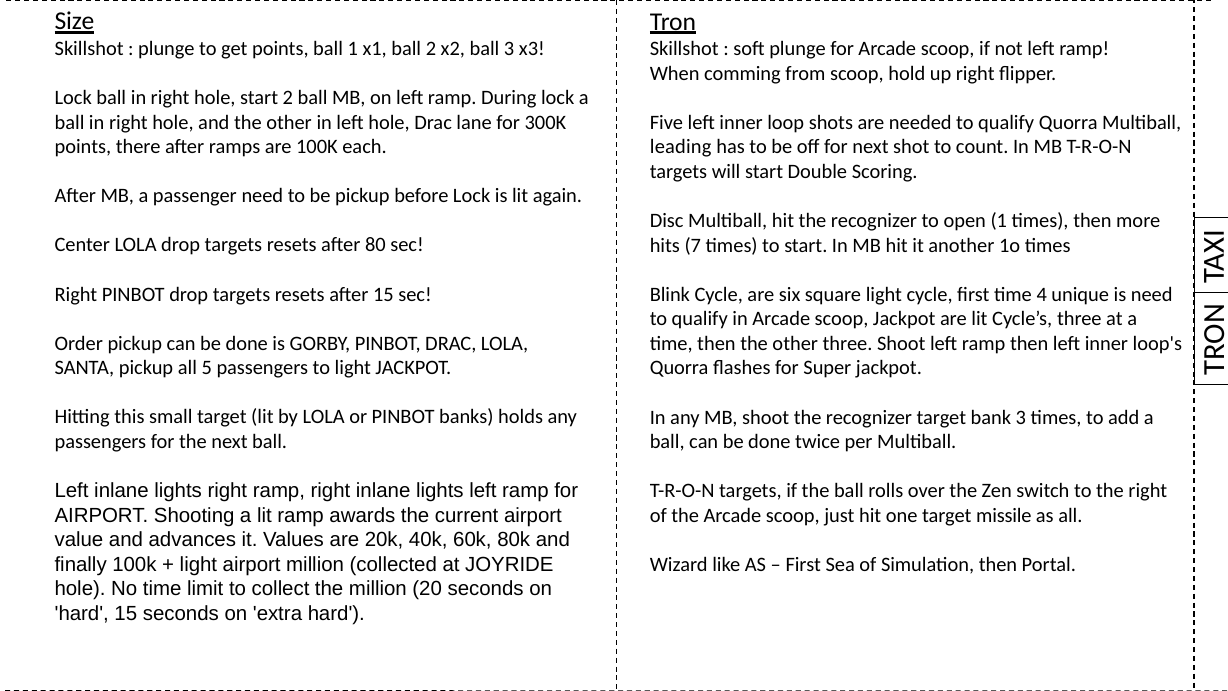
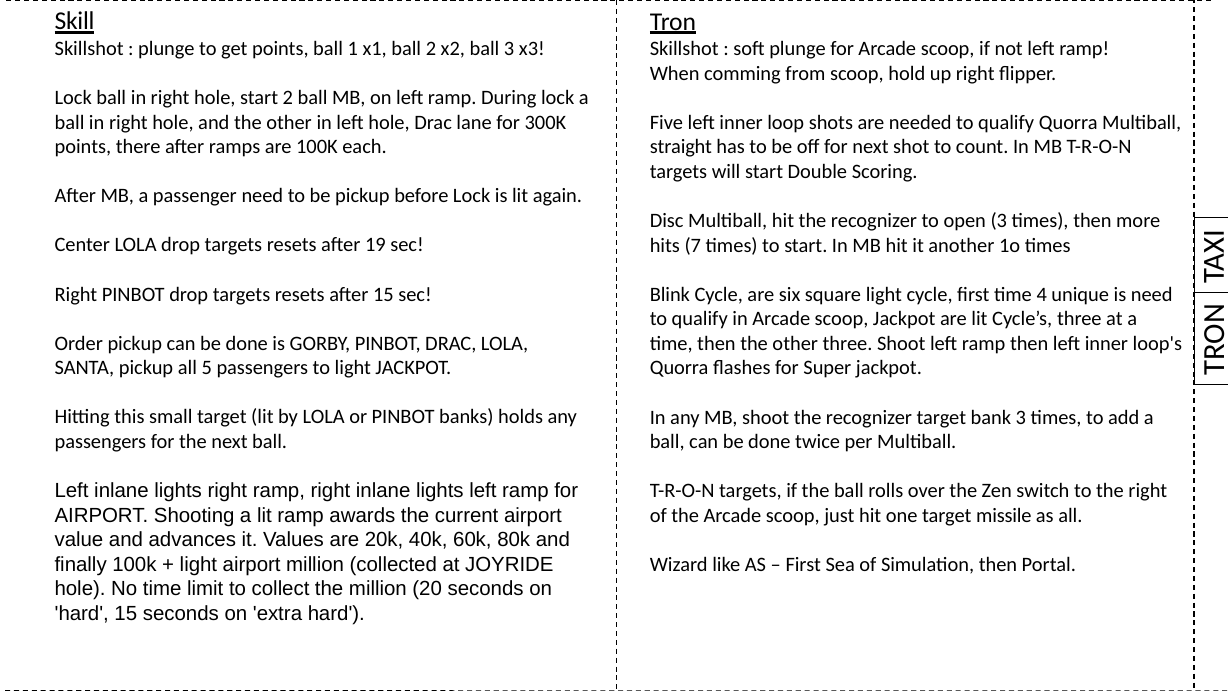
Size: Size -> Skill
leading: leading -> straight
open 1: 1 -> 3
80: 80 -> 19
